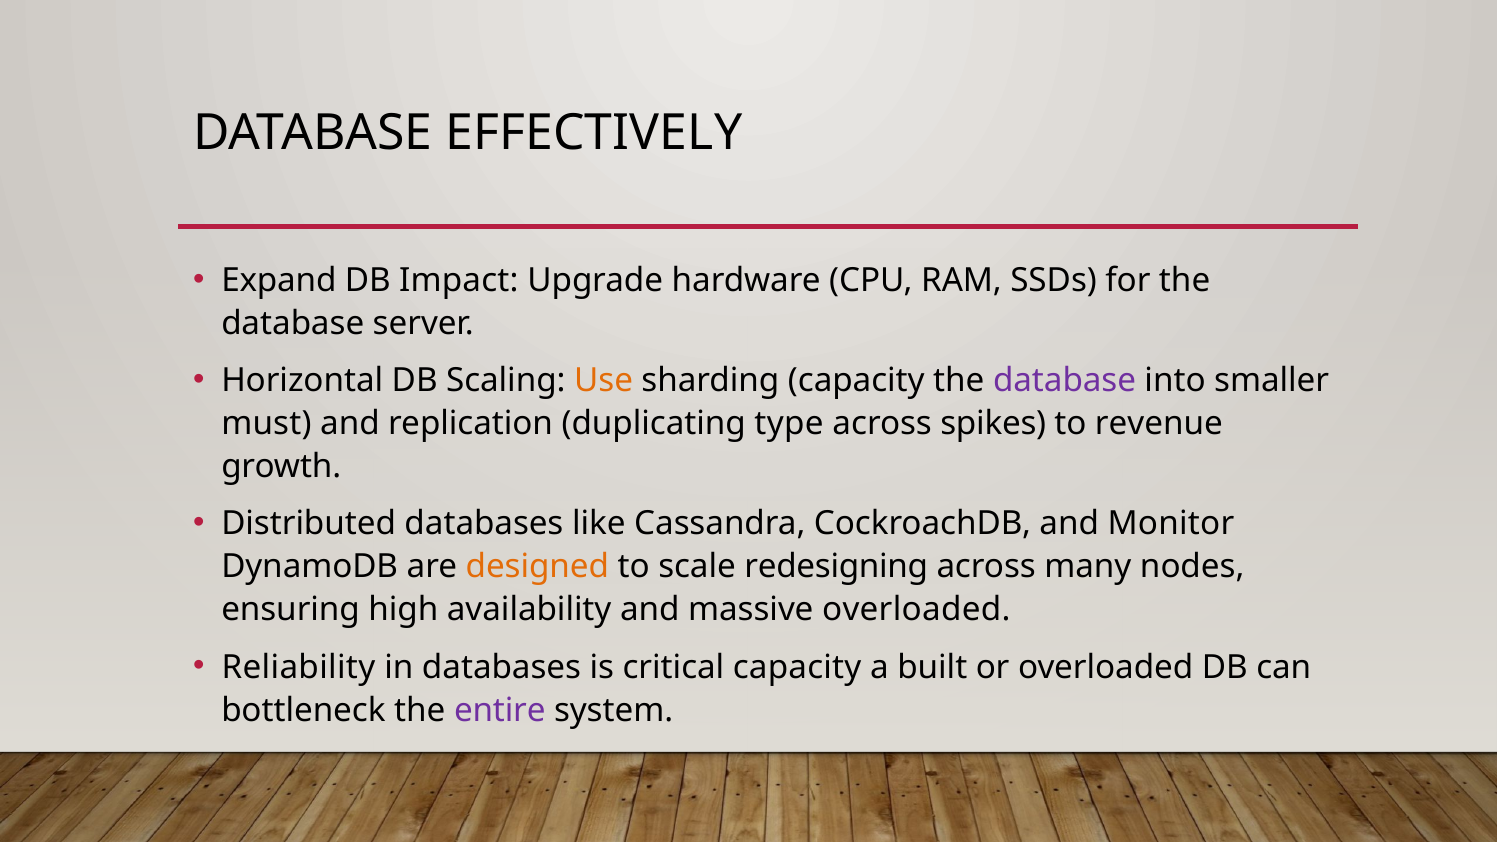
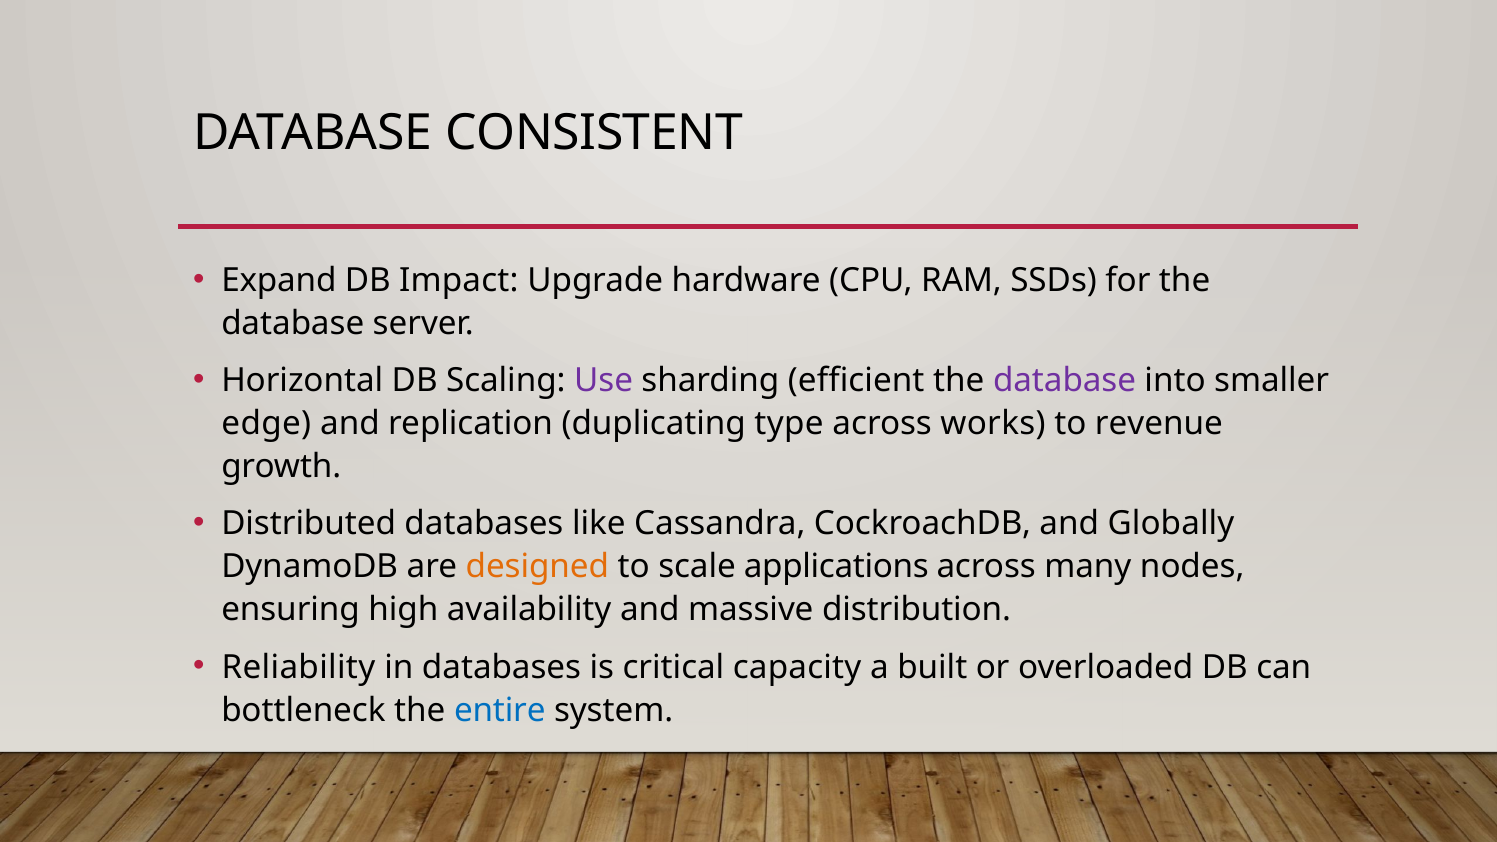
EFFECTIVELY: EFFECTIVELY -> CONSISTENT
Use colour: orange -> purple
sharding capacity: capacity -> efficient
must: must -> edge
spikes: spikes -> works
Monitor: Monitor -> Globally
redesigning: redesigning -> applications
massive overloaded: overloaded -> distribution
entire colour: purple -> blue
